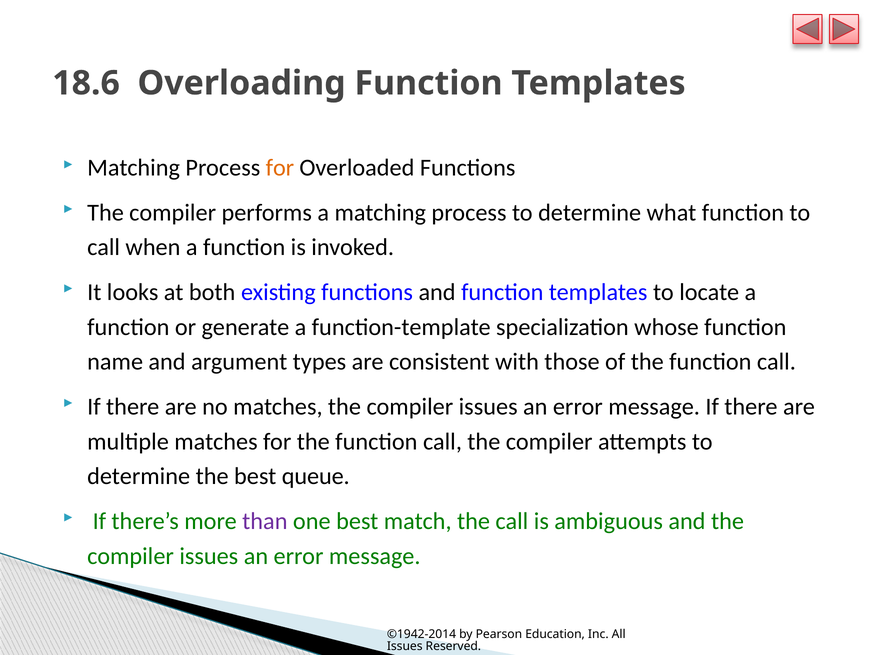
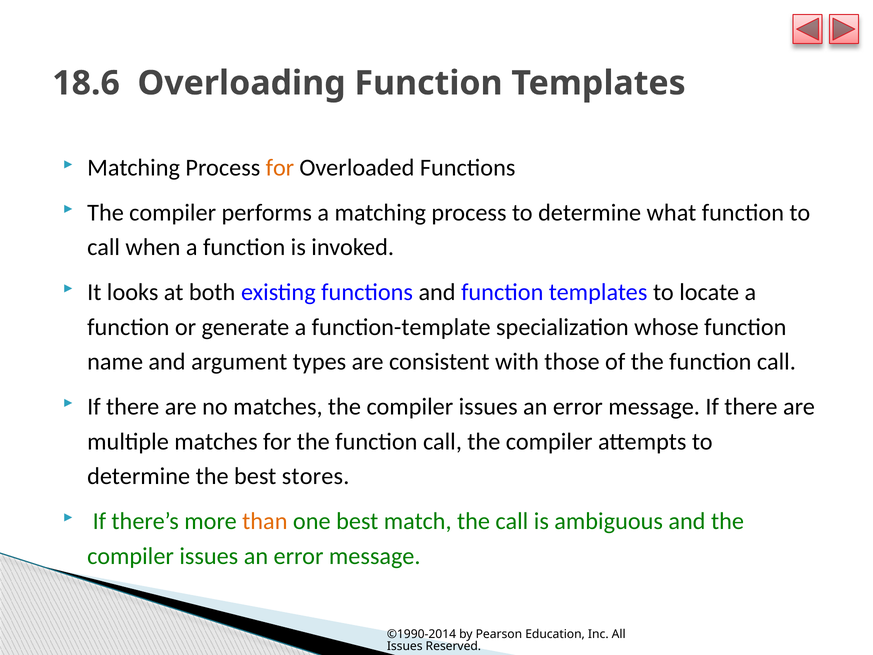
queue: queue -> stores
than colour: purple -> orange
©1942-2014: ©1942-2014 -> ©1990-2014
